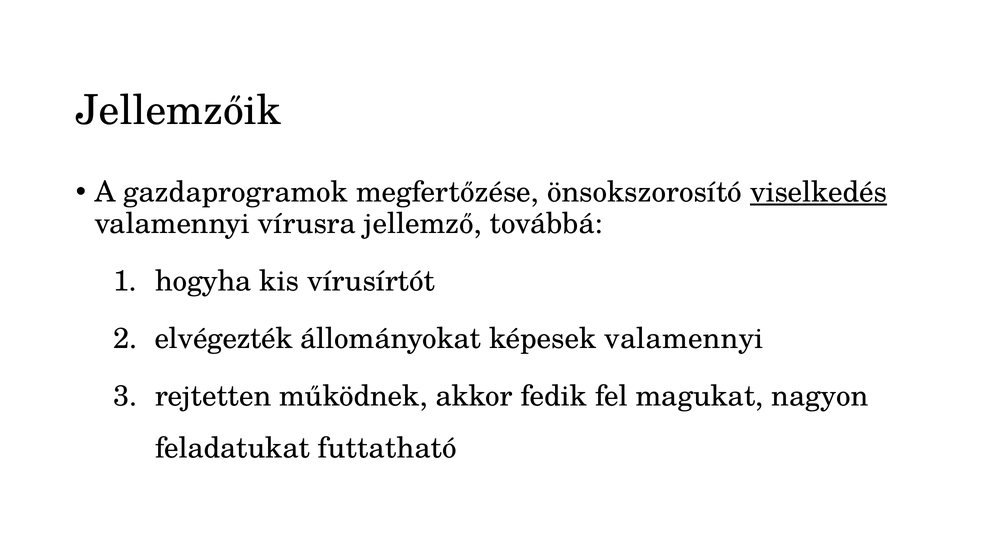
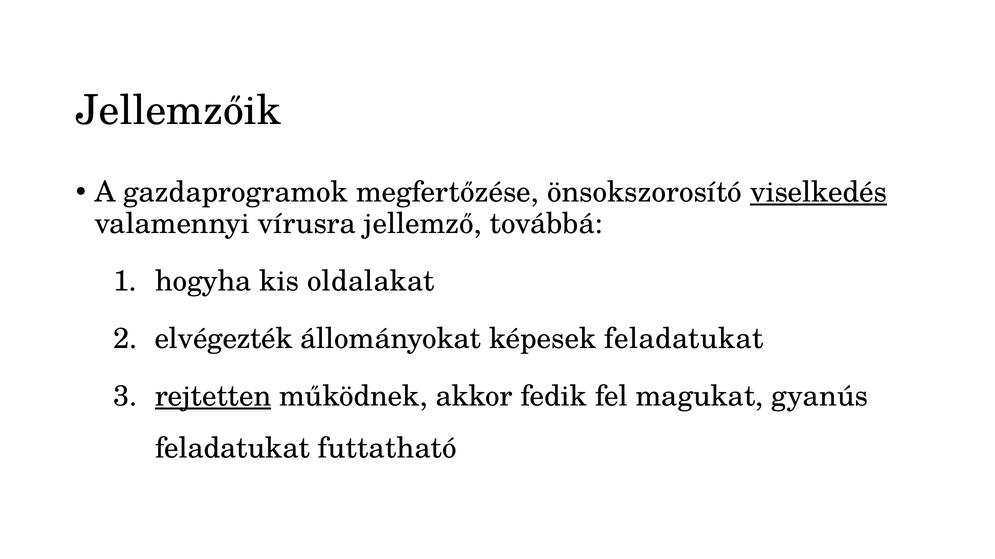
vírusírtót: vírusírtót -> oldalakat
képesek valamennyi: valamennyi -> feladatukat
rejtetten underline: none -> present
nagyon: nagyon -> gyanús
